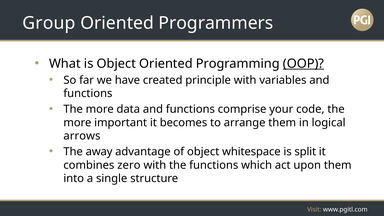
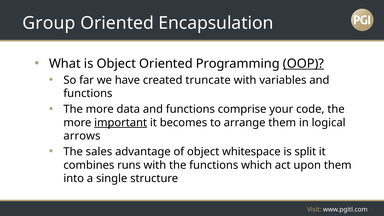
Programmers: Programmers -> Encapsulation
principle: principle -> truncate
important underline: none -> present
away: away -> sales
zero: zero -> runs
